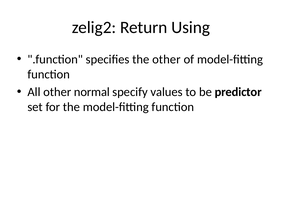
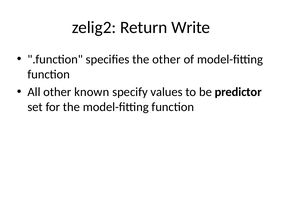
Using: Using -> Write
normal: normal -> known
